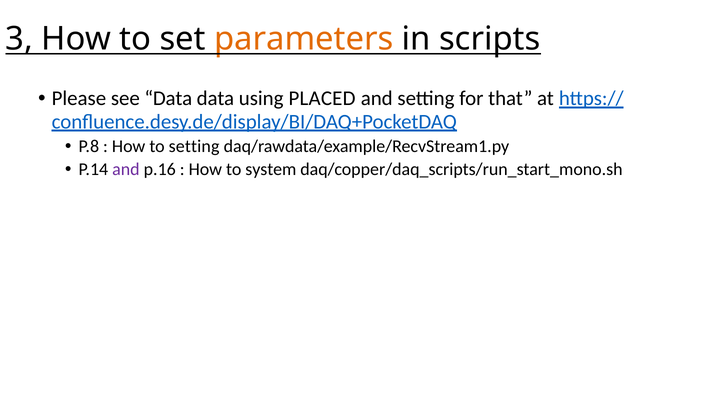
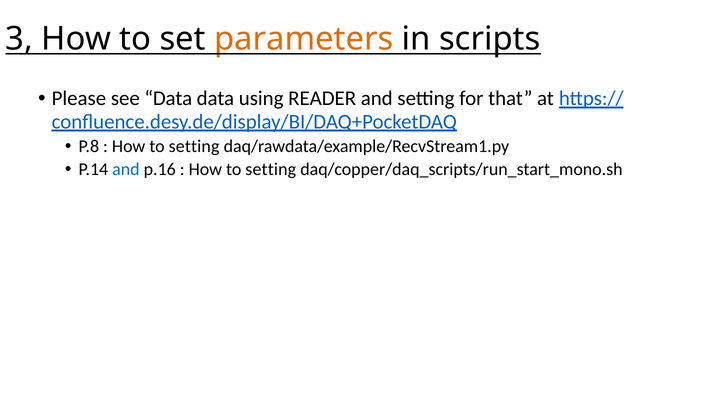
PLACED: PLACED -> READER
and at (126, 169) colour: purple -> blue
system at (271, 169): system -> setting
